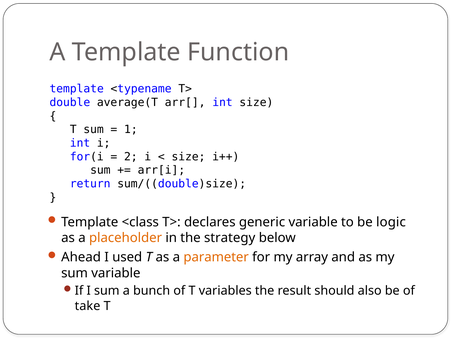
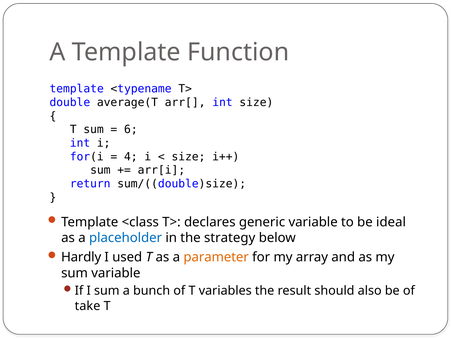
1: 1 -> 6
2: 2 -> 4
logic: logic -> ideal
placeholder colour: orange -> blue
Ahead: Ahead -> Hardly
